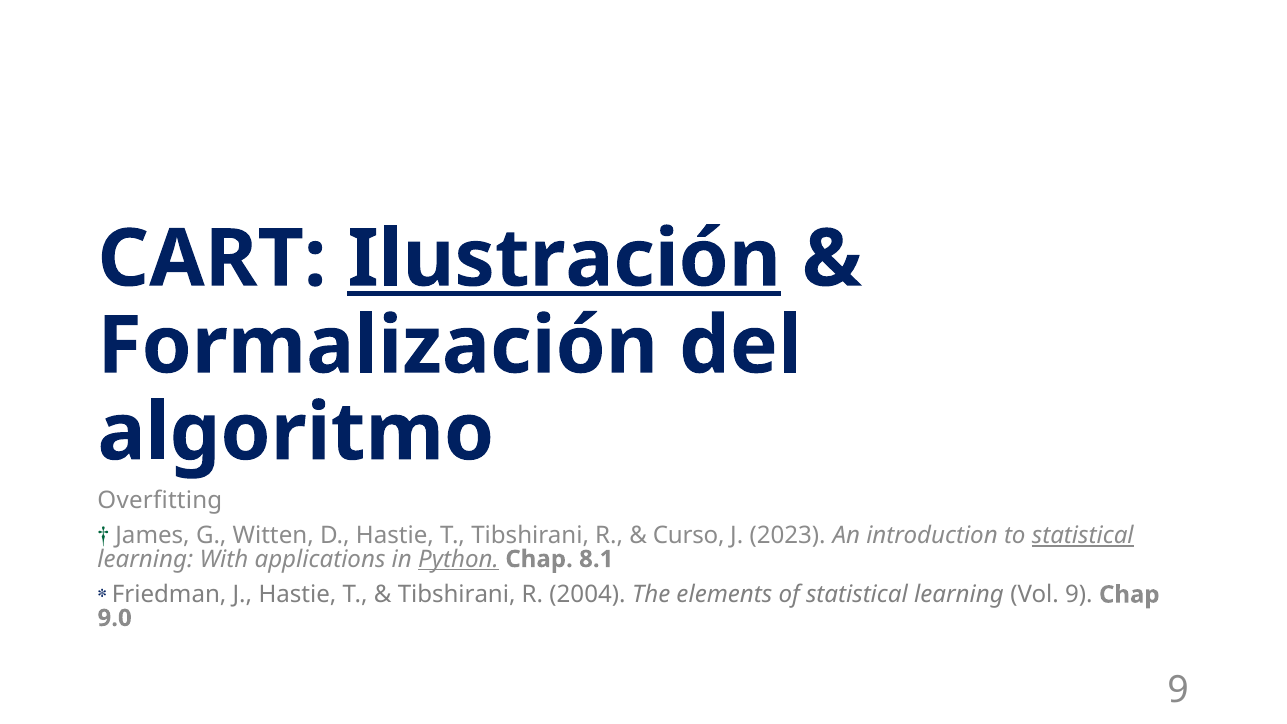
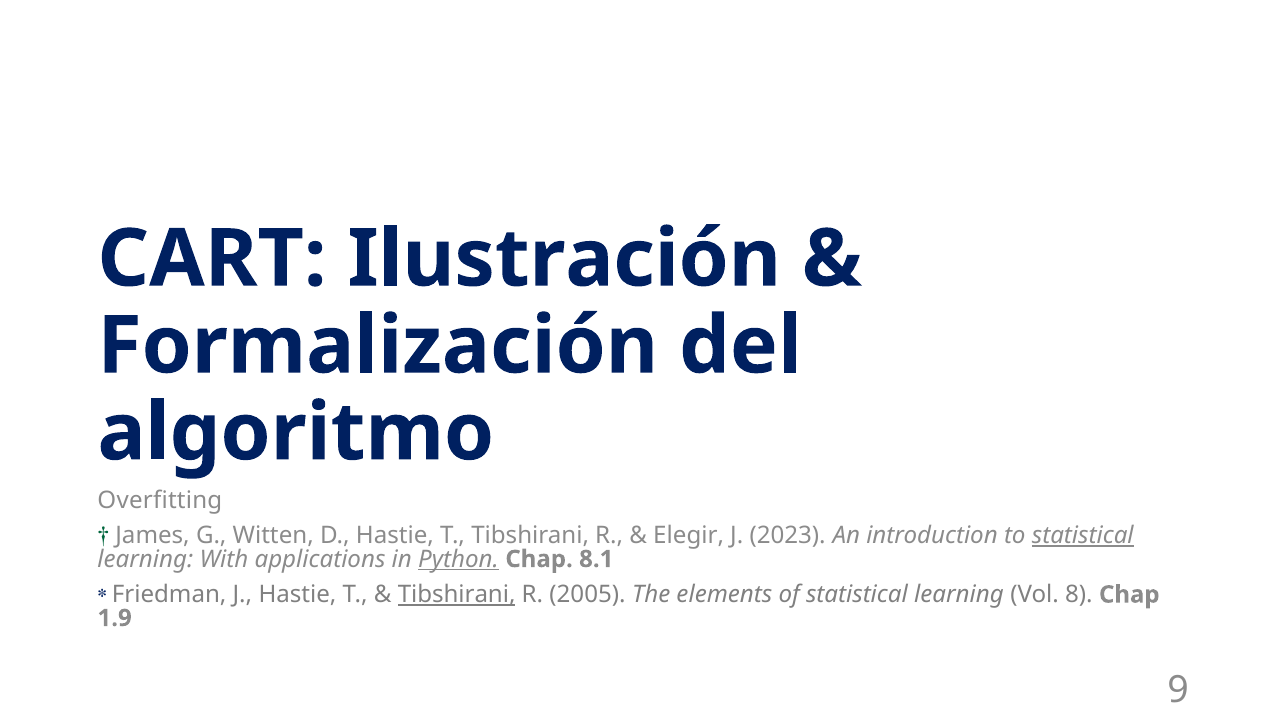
Ilustración underline: present -> none
Curso: Curso -> Elegir
Tibshirani at (457, 595) underline: none -> present
2004: 2004 -> 2005
Vol 9: 9 -> 8
9.0: 9.0 -> 1.9
